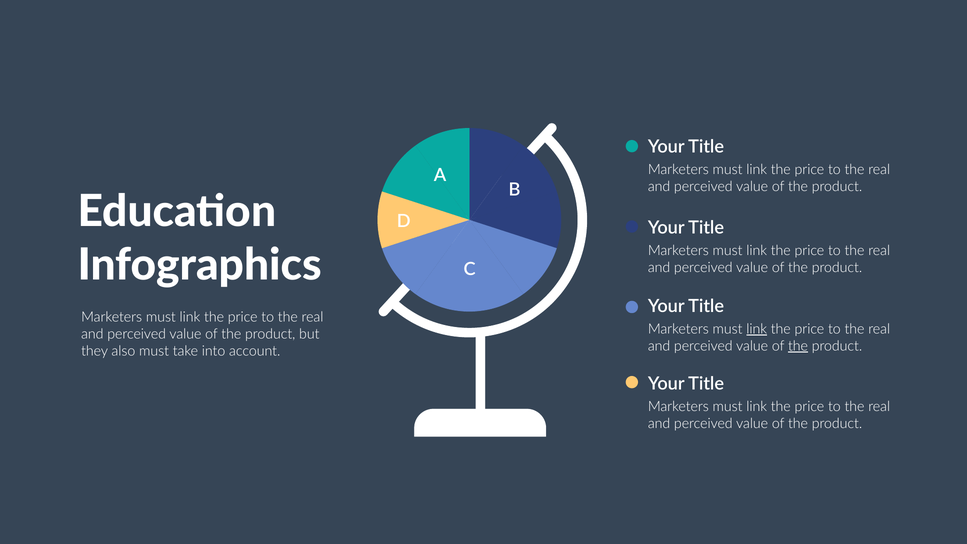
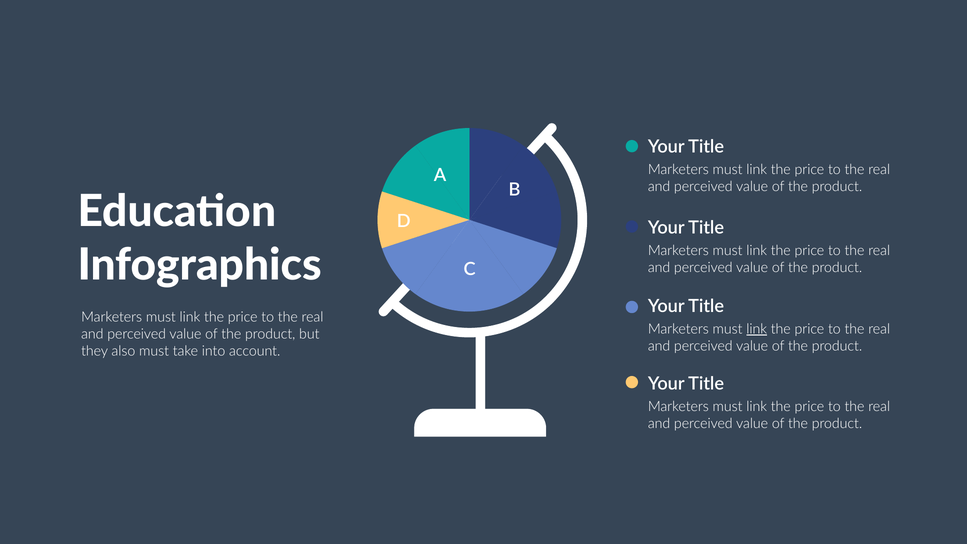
the at (798, 346) underline: present -> none
